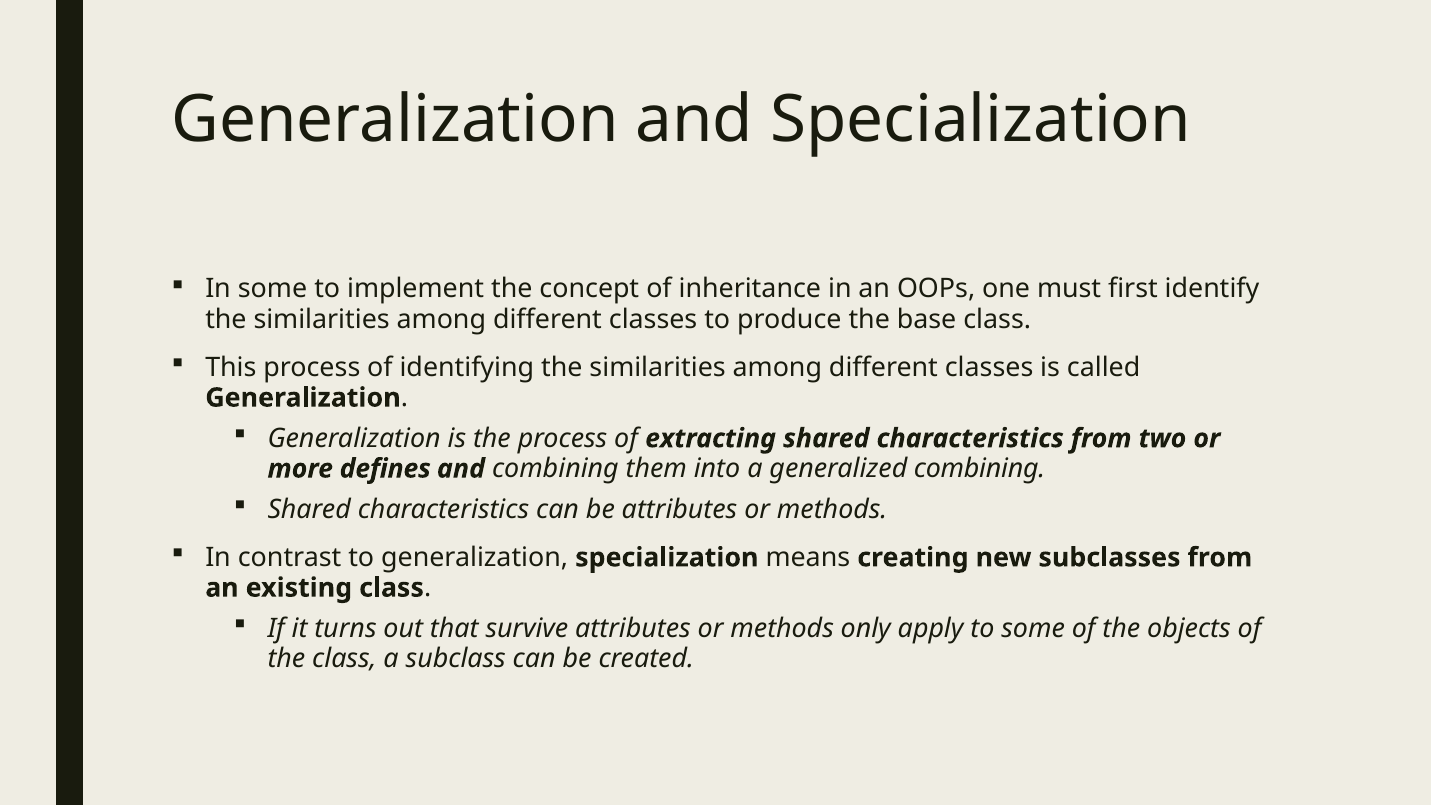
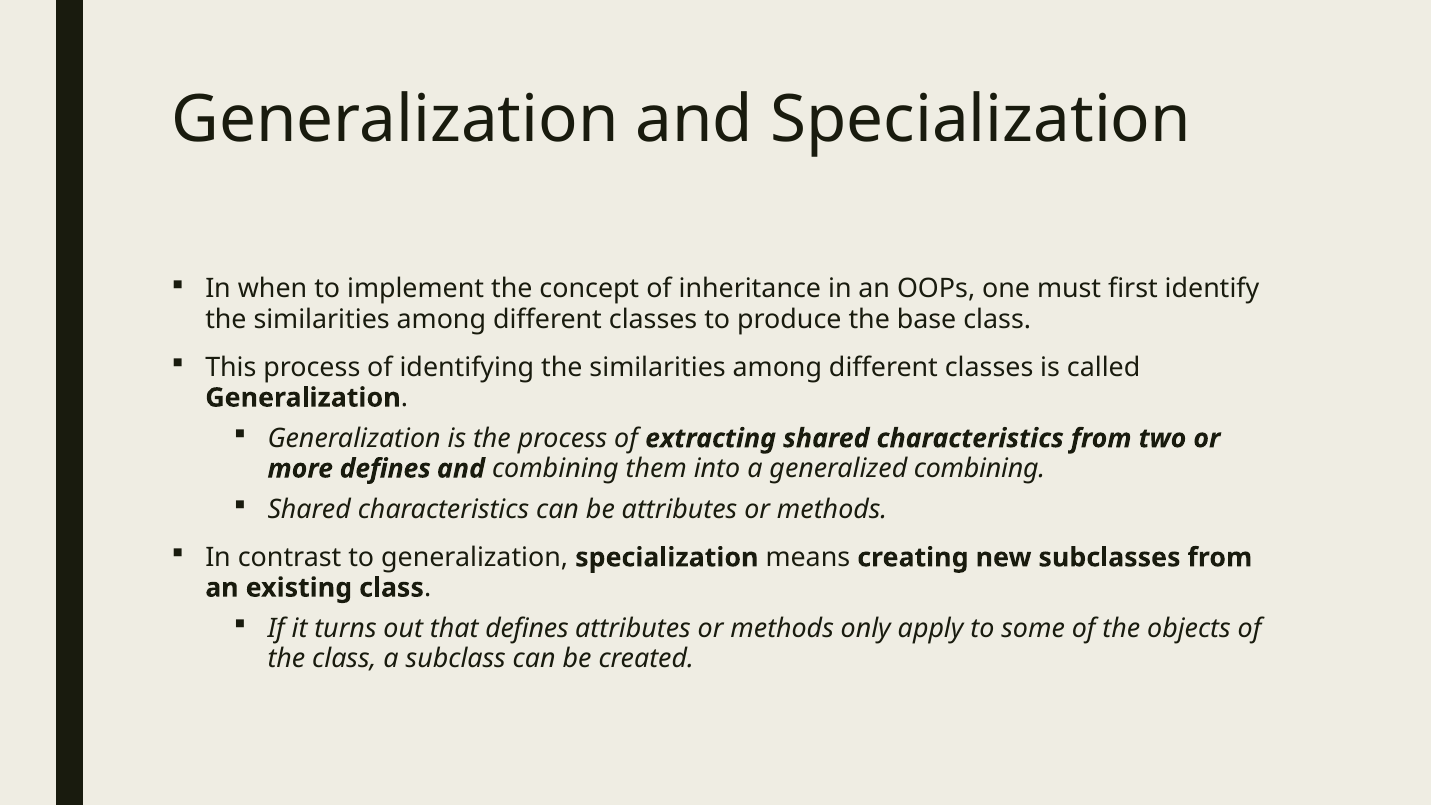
In some: some -> when
that survive: survive -> defines
